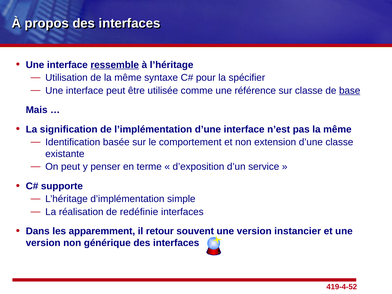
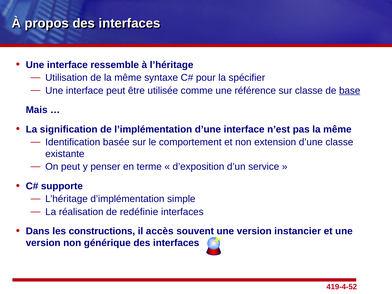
ressemble underline: present -> none
apparemment: apparemment -> constructions
retour: retour -> accès
